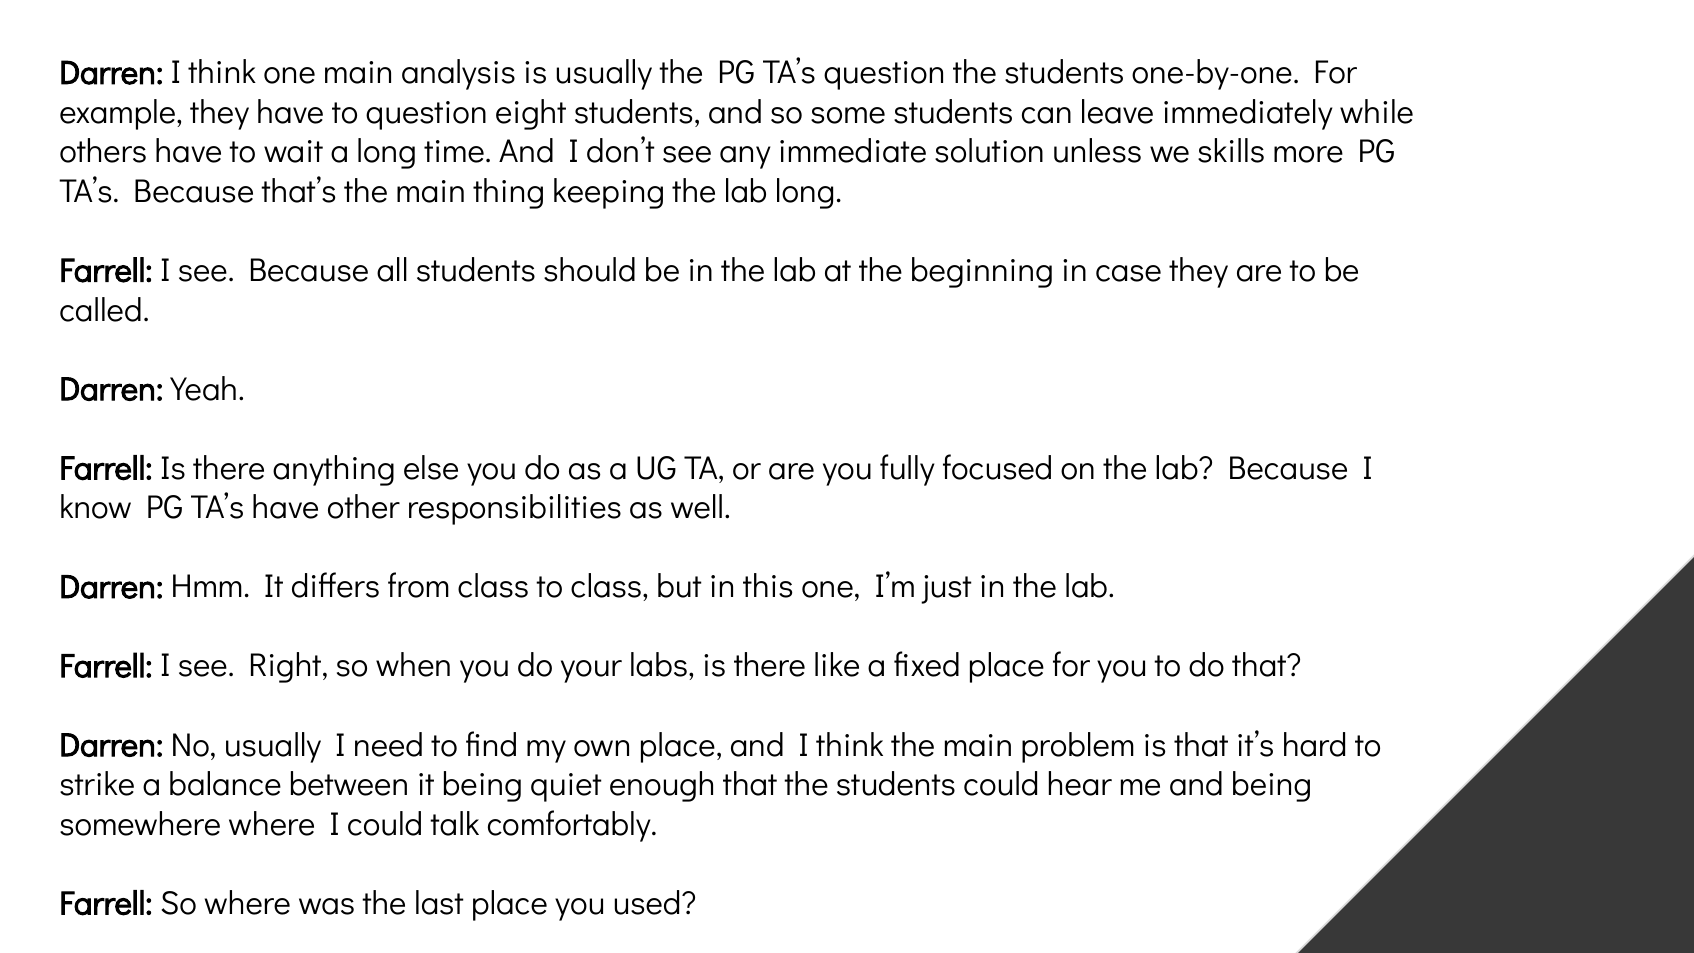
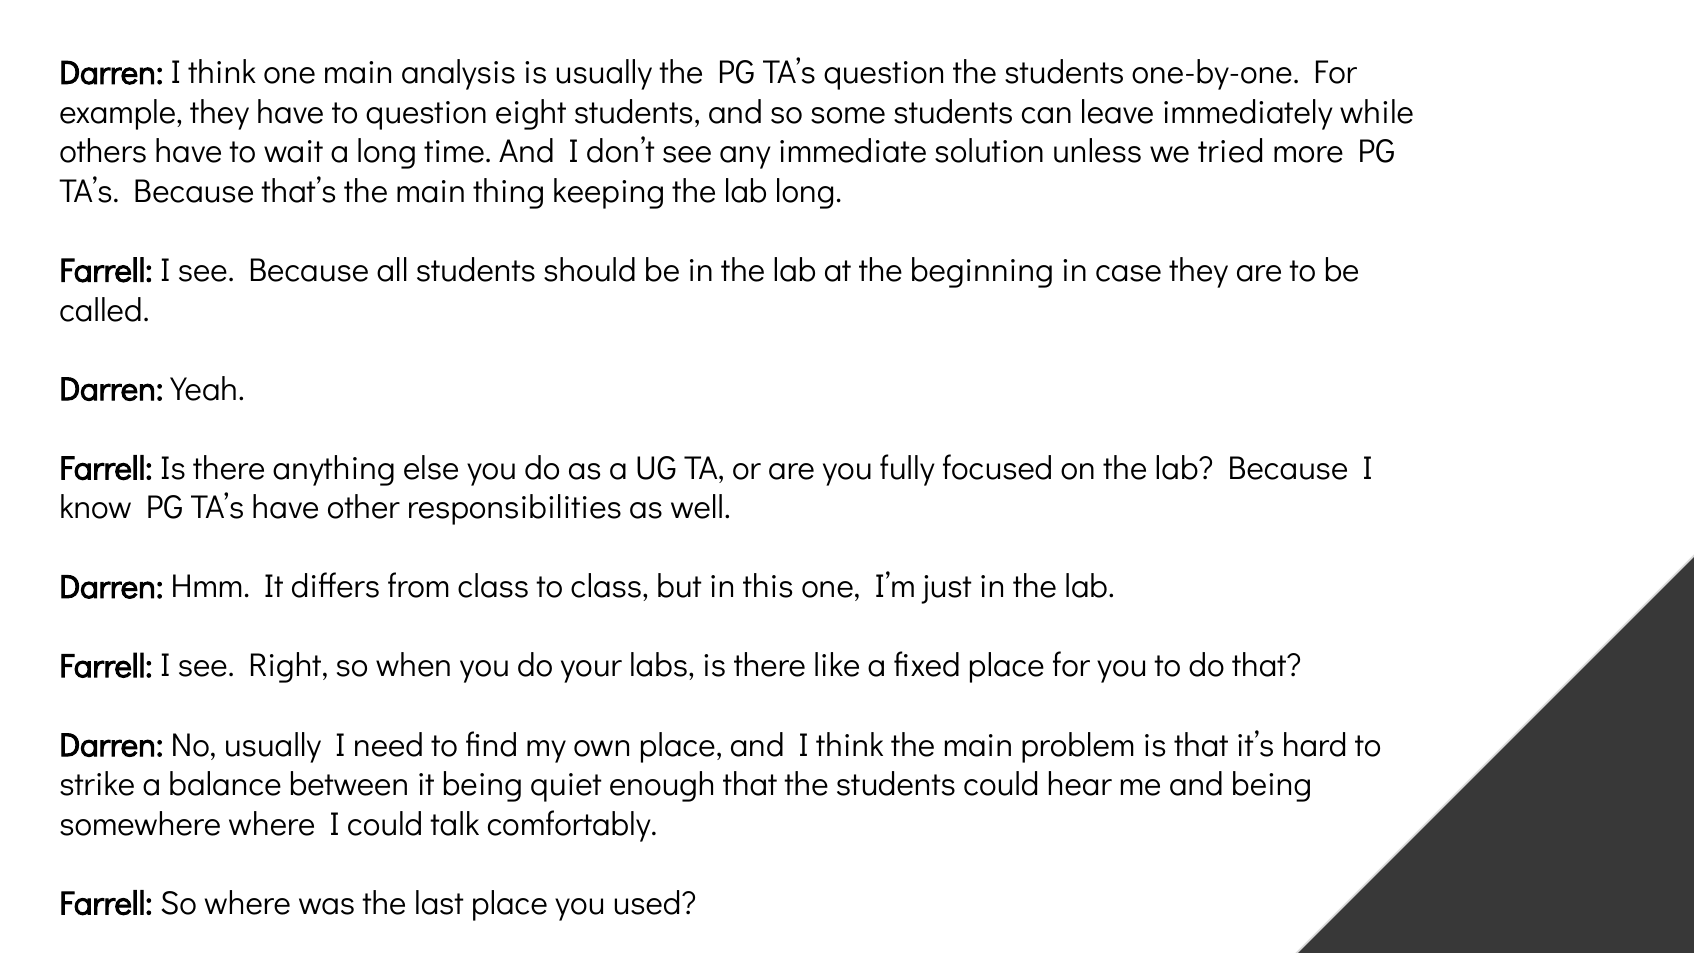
skills: skills -> tried
